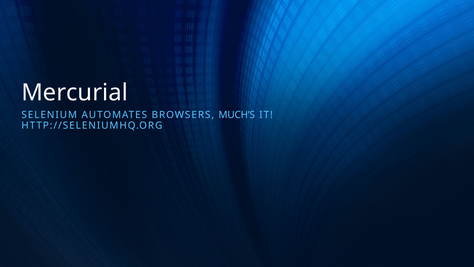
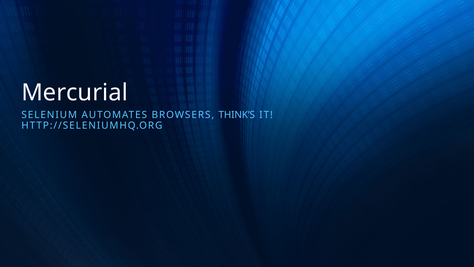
MUCH’S: MUCH’S -> THINK’S
